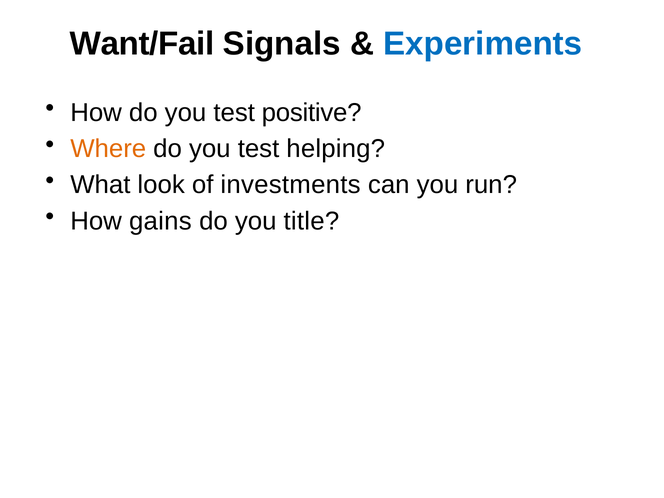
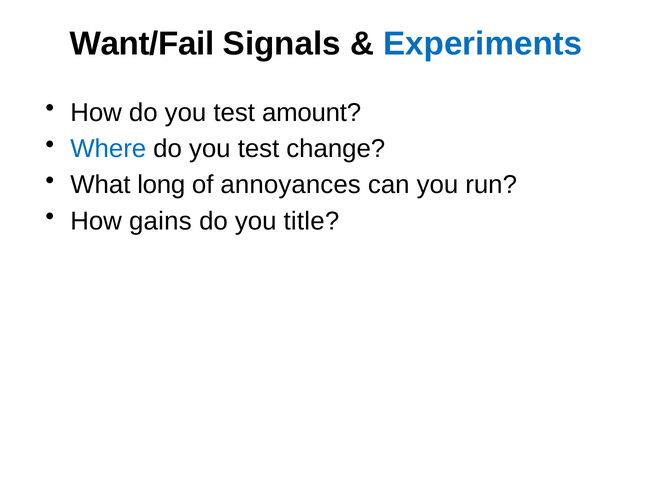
positive: positive -> amount
Where colour: orange -> blue
helping: helping -> change
look: look -> long
investments: investments -> annoyances
